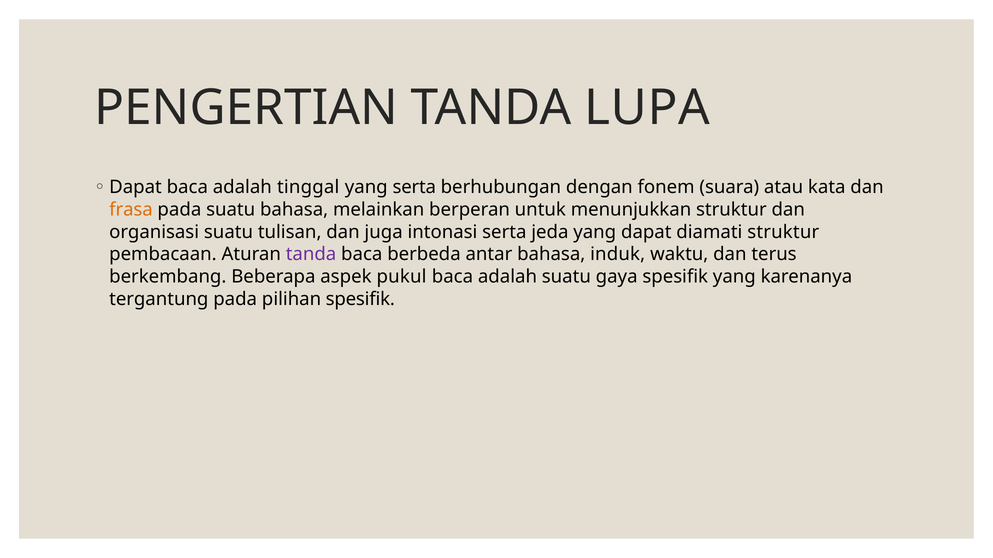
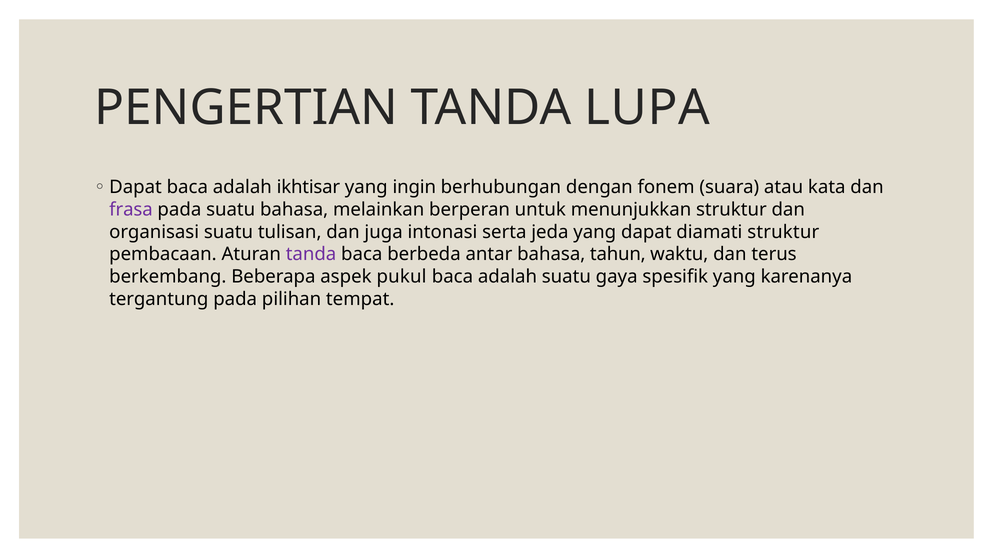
tinggal: tinggal -> ikhtisar
yang serta: serta -> ingin
frasa colour: orange -> purple
induk: induk -> tahun
pilihan spesifik: spesifik -> tempat
